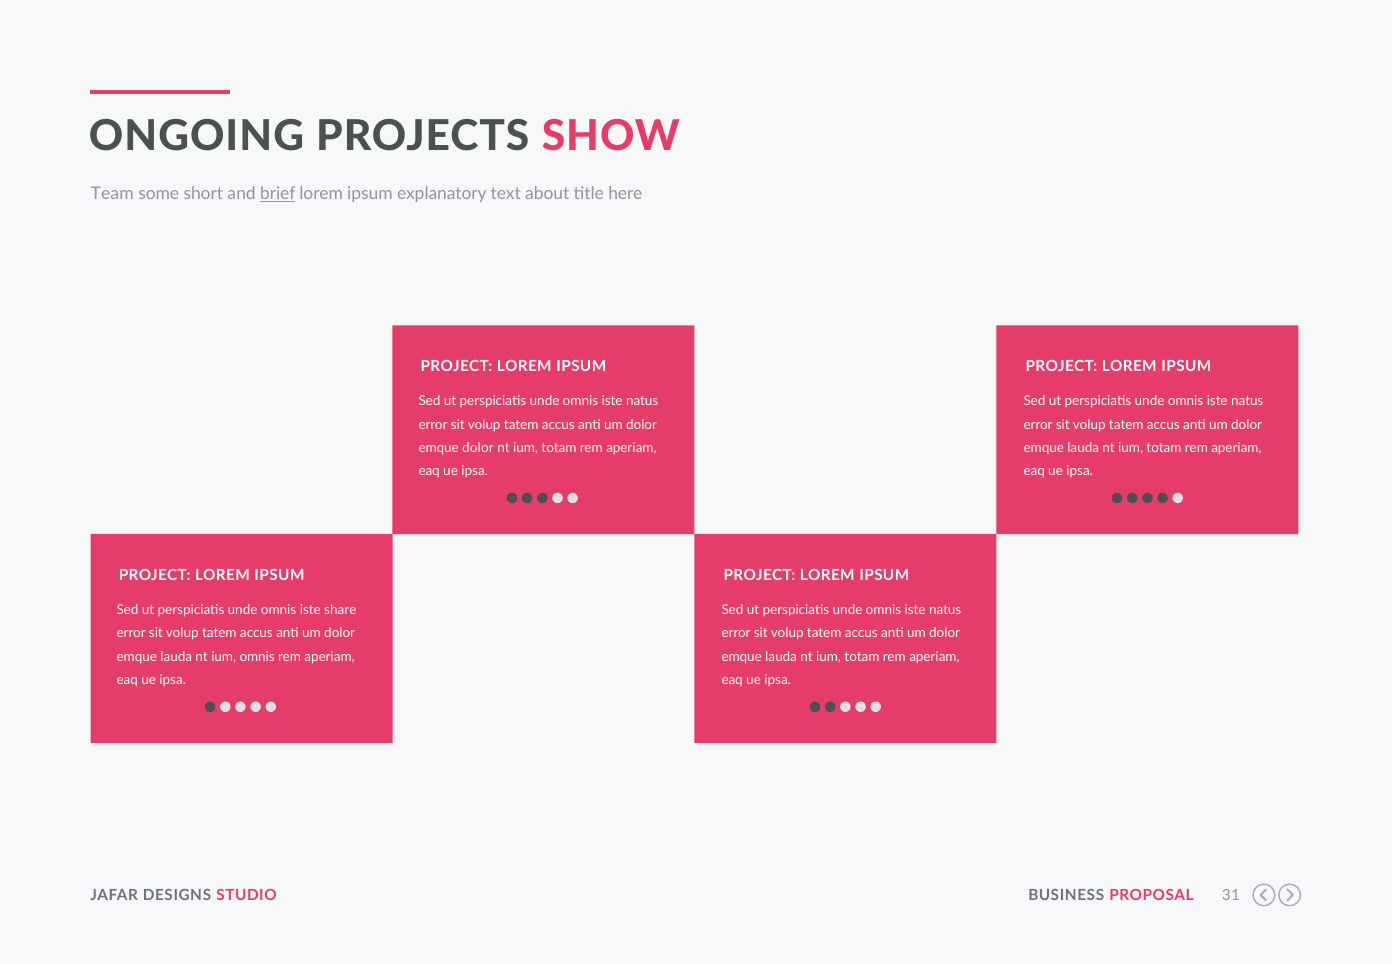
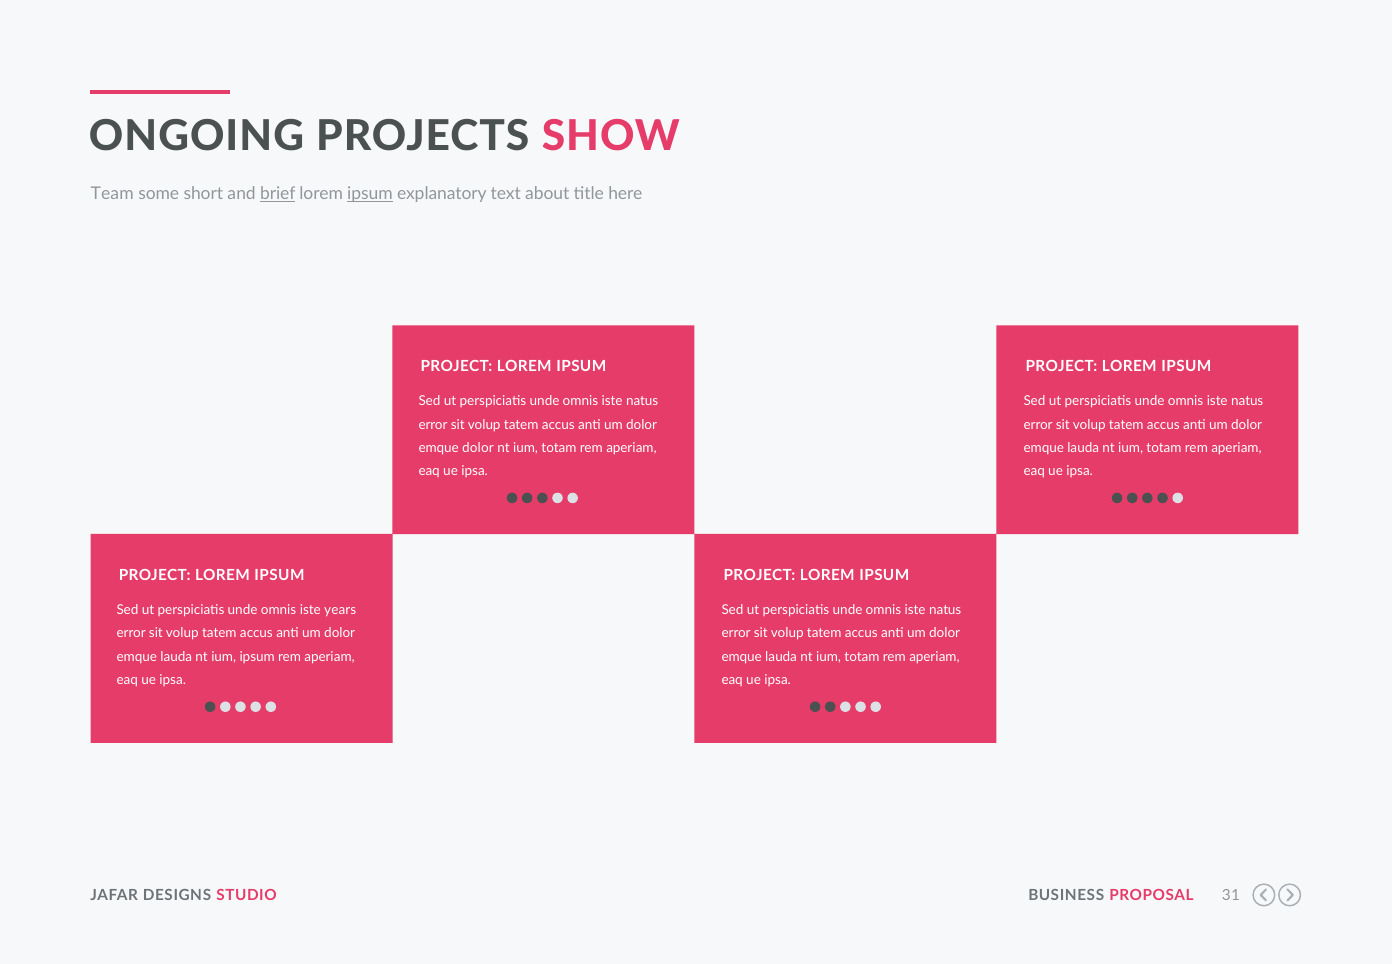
ipsum at (370, 194) underline: none -> present
share: share -> years
ium omnis: omnis -> ipsum
